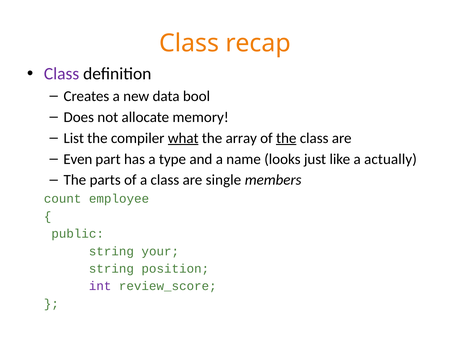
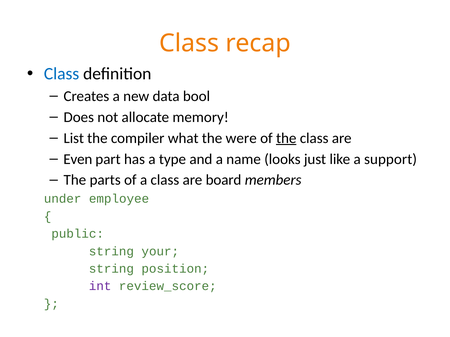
Class at (62, 74) colour: purple -> blue
what underline: present -> none
array: array -> were
actually: actually -> support
single: single -> board
count: count -> under
